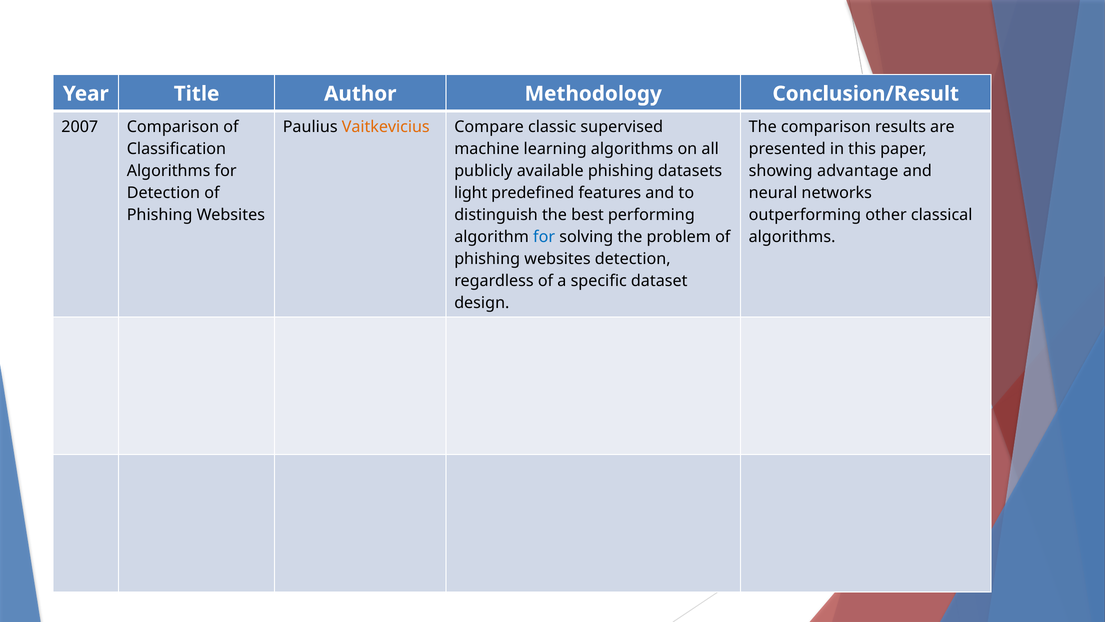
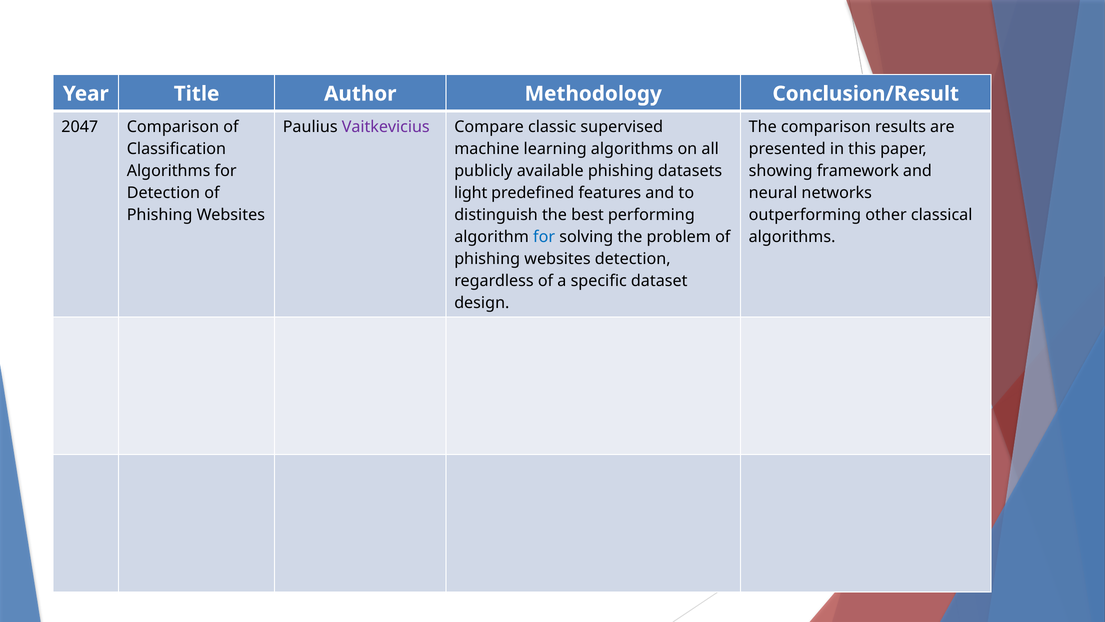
2007: 2007 -> 2047
Vaitkevicius colour: orange -> purple
advantage: advantage -> framework
